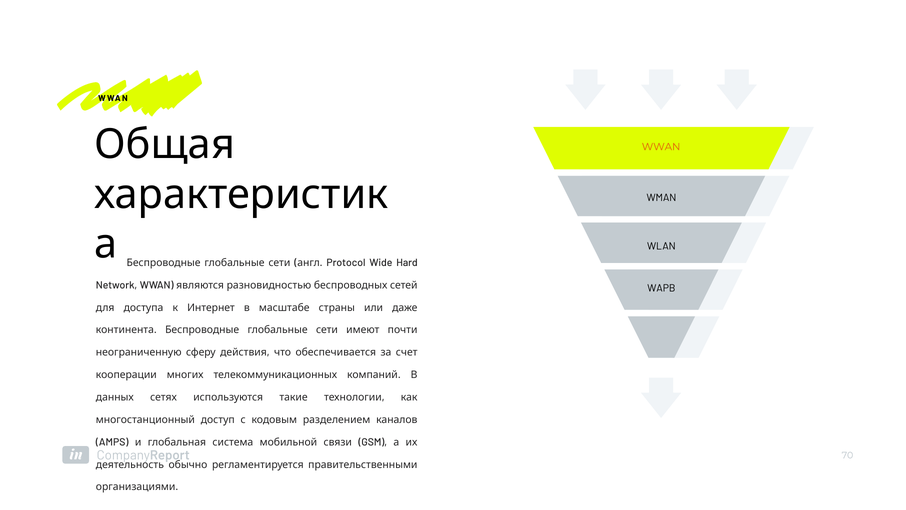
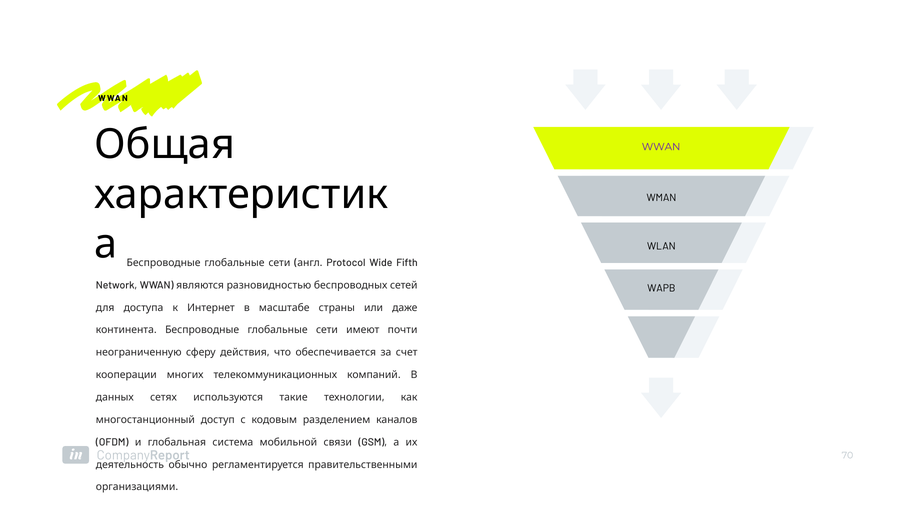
WWAN at (661, 147) colour: orange -> purple
Hard: Hard -> Fifth
AMPS: AMPS -> OFDM
